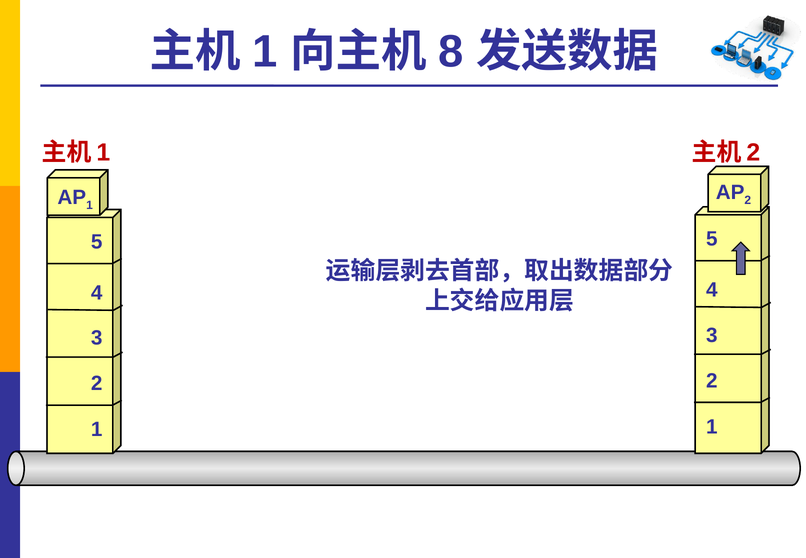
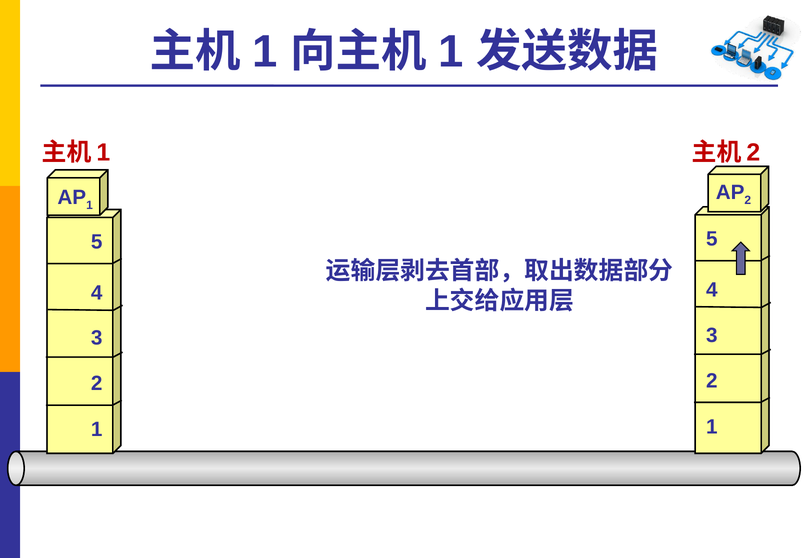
8 at (451, 52): 8 -> 1
